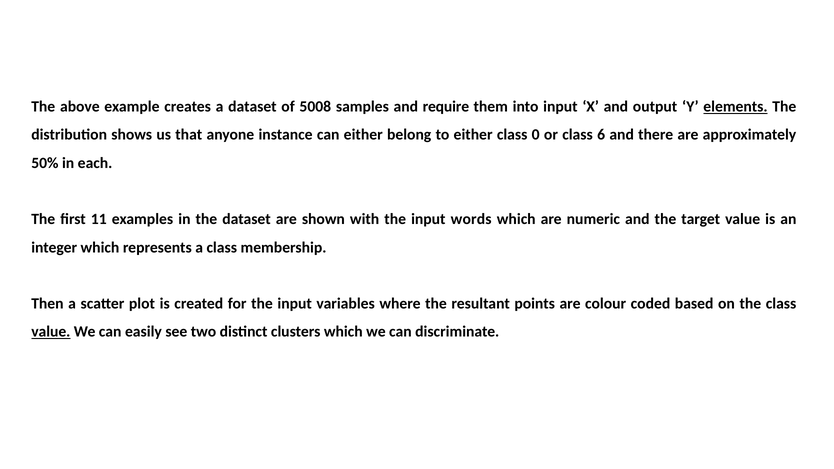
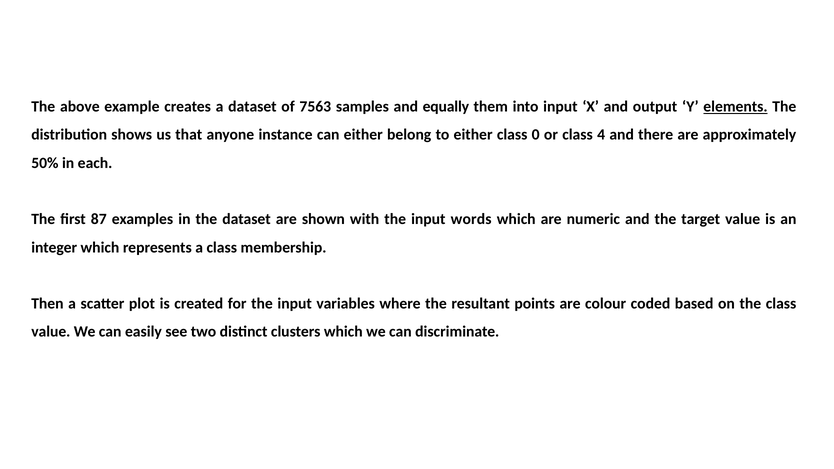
5008: 5008 -> 7563
require: require -> equally
6: 6 -> 4
11: 11 -> 87
value at (51, 332) underline: present -> none
